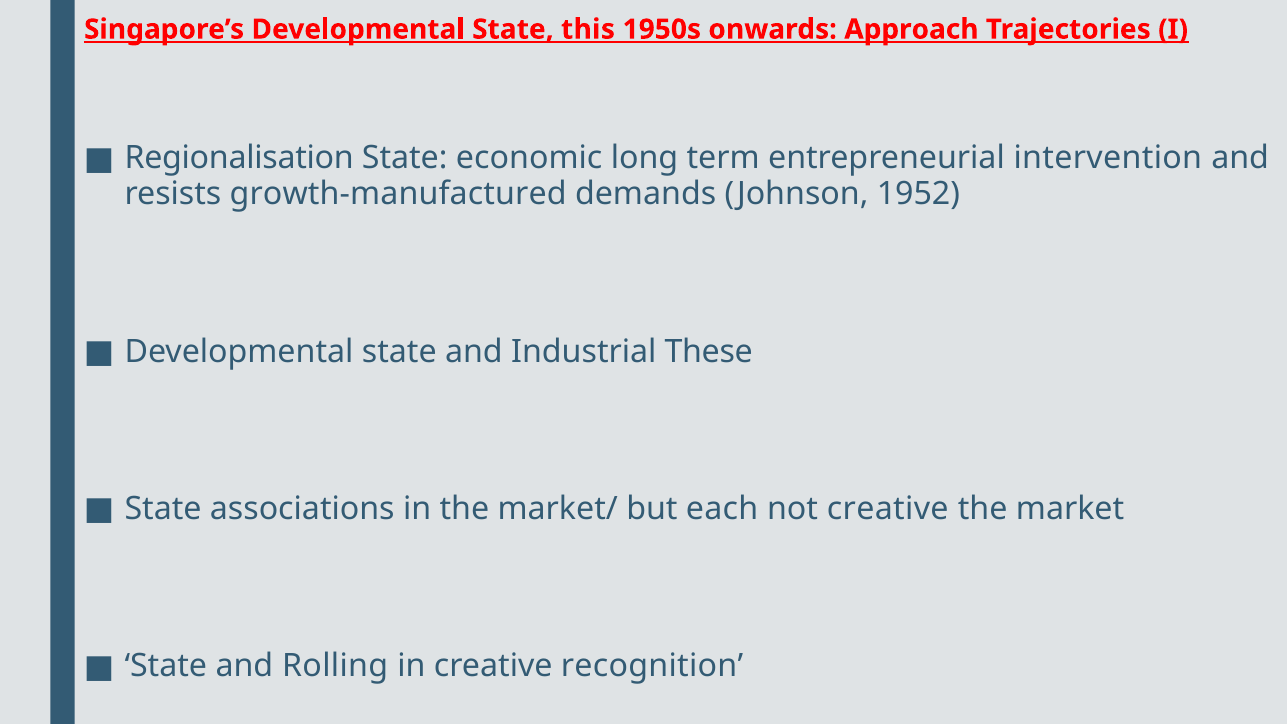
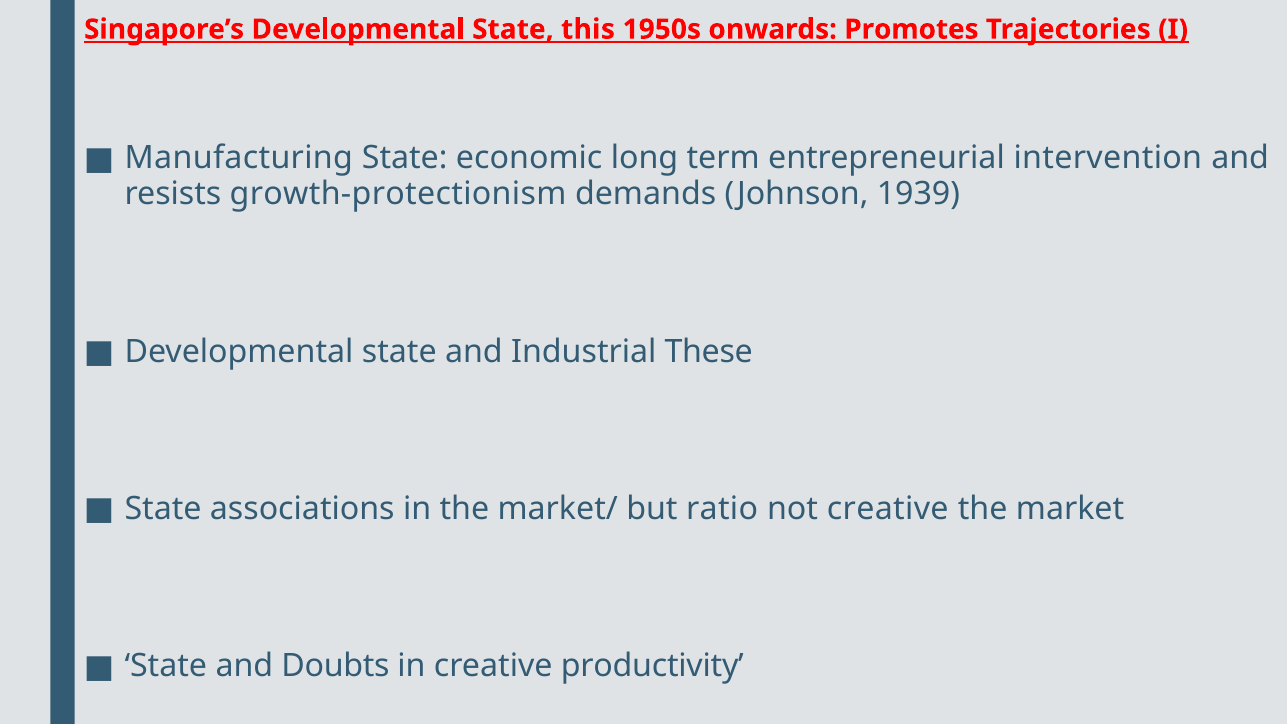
Approach: Approach -> Promotes
Regionalisation: Regionalisation -> Manufacturing
growth-manufactured: growth-manufactured -> growth-protectionism
1952: 1952 -> 1939
each: each -> ratio
Rolling: Rolling -> Doubts
recognition: recognition -> productivity
